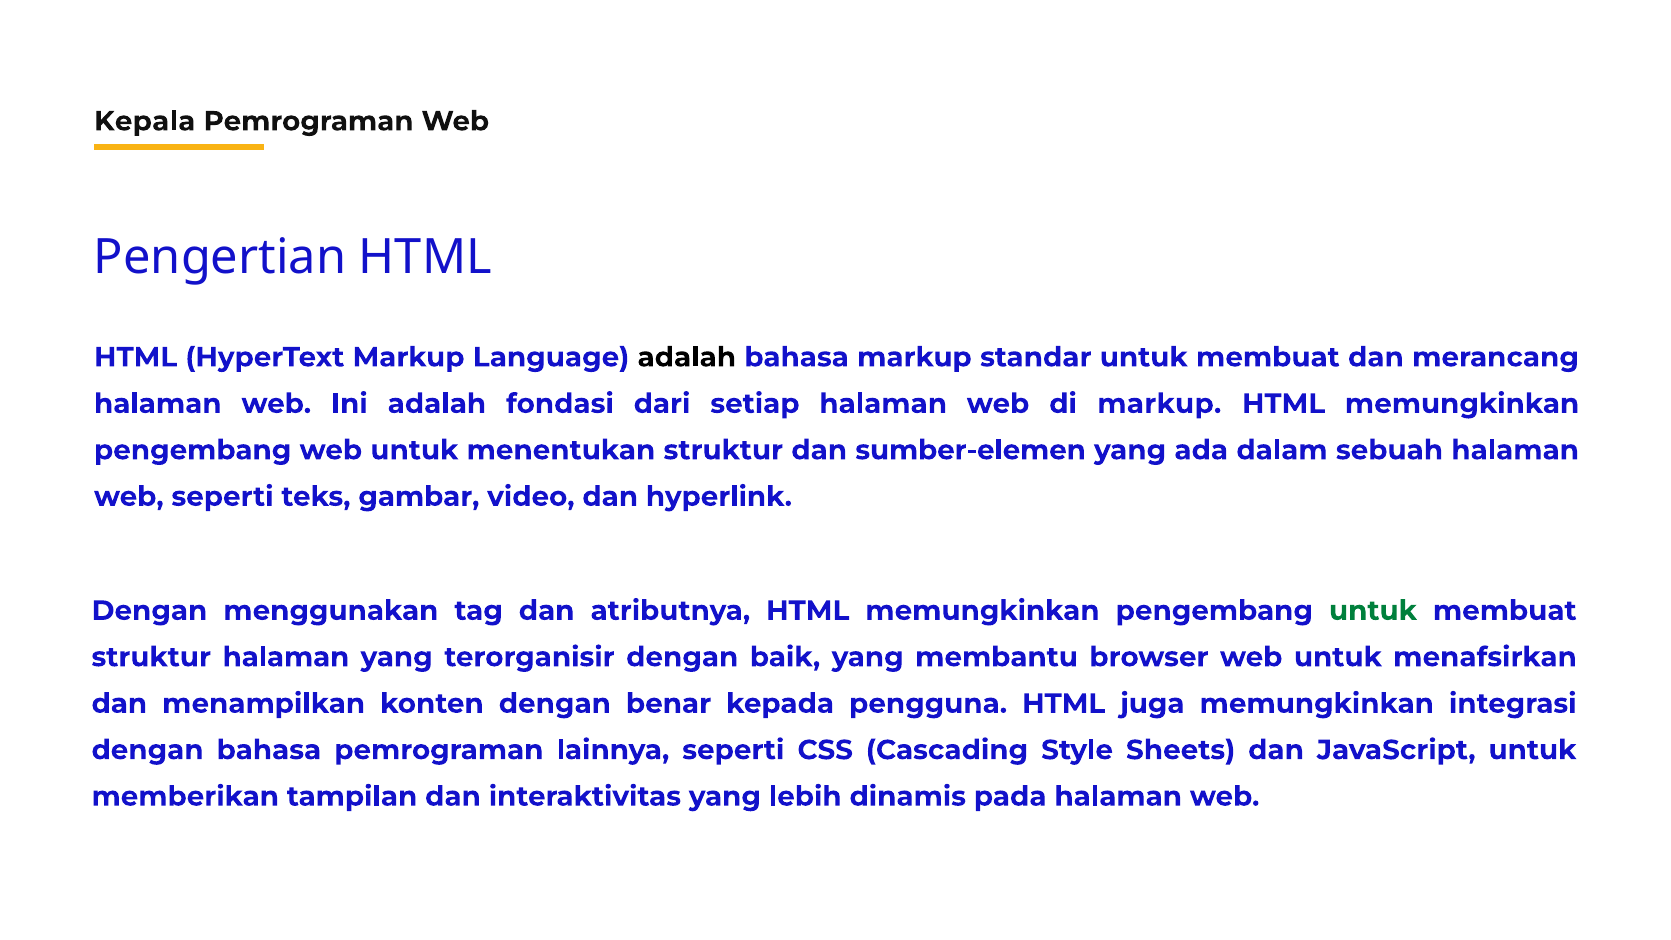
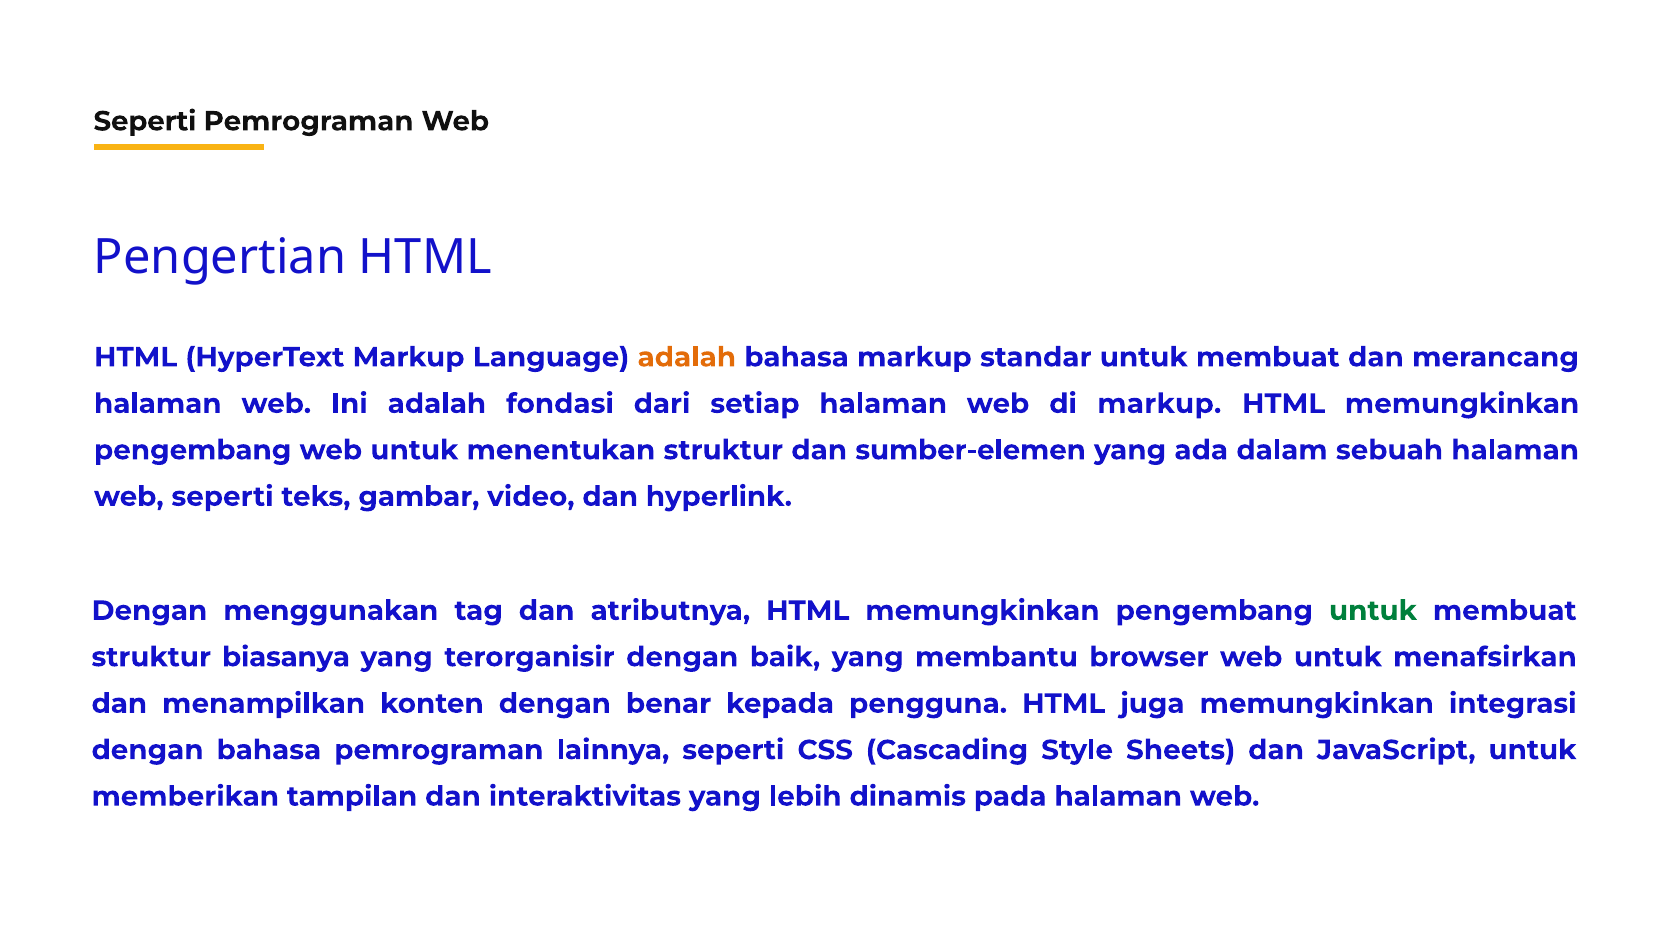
Kepala at (145, 121): Kepala -> Seperti
adalah at (687, 357) colour: black -> orange
struktur halaman: halaman -> biasanya
